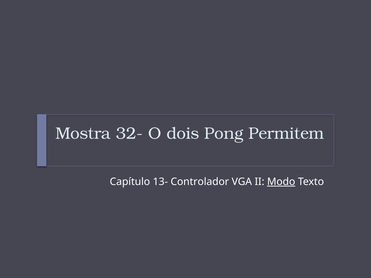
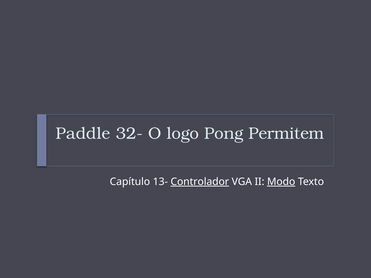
Mostra: Mostra -> Paddle
dois: dois -> logo
Controlador underline: none -> present
